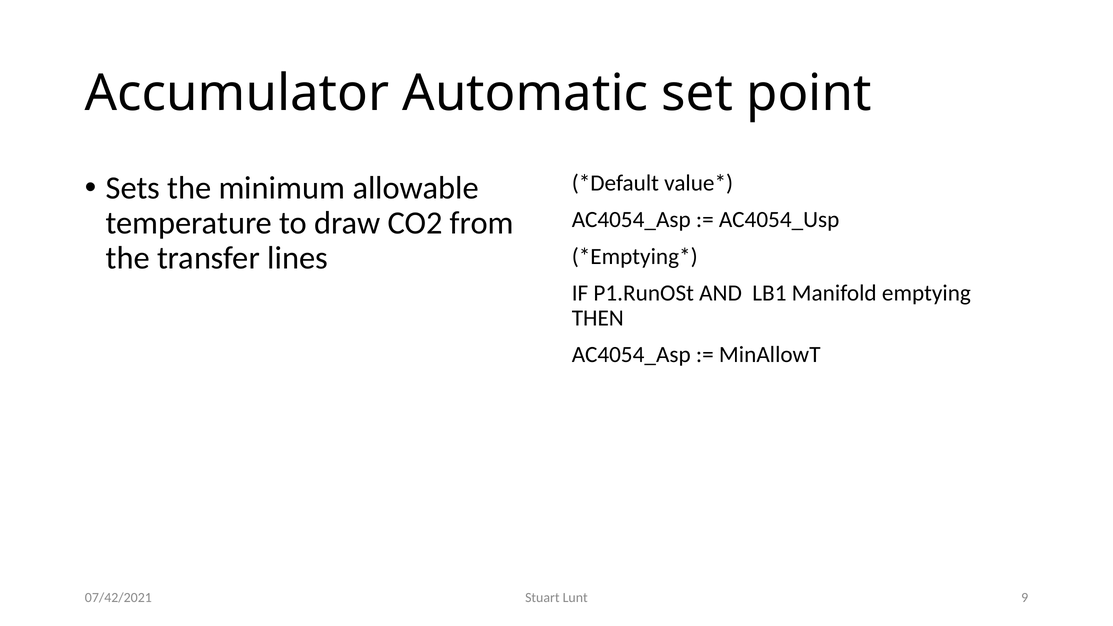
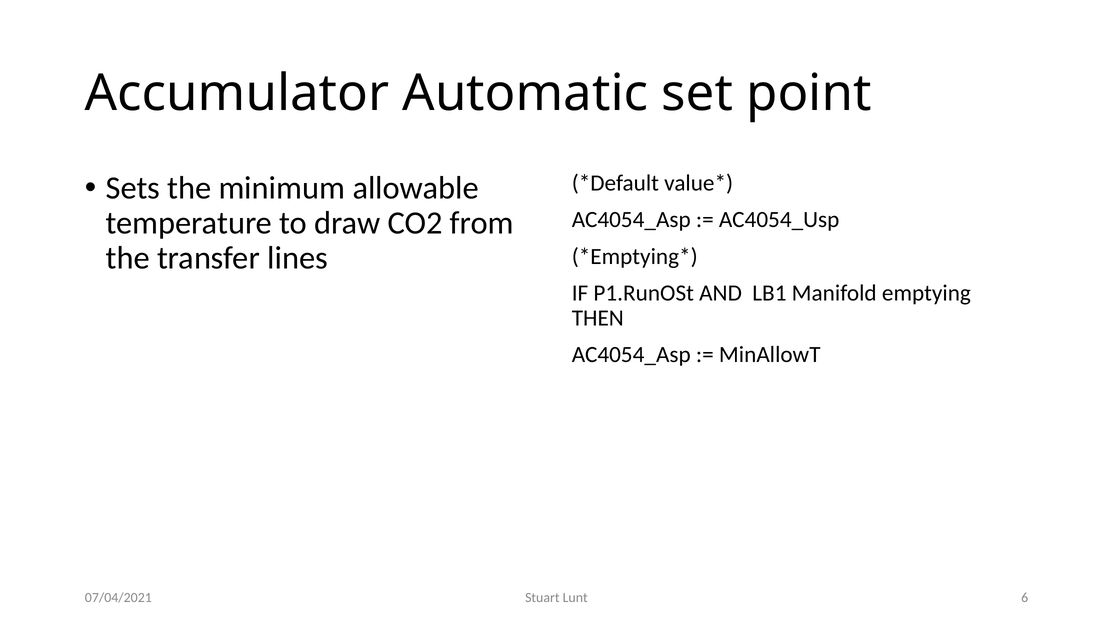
9: 9 -> 6
07/42/2021: 07/42/2021 -> 07/04/2021
